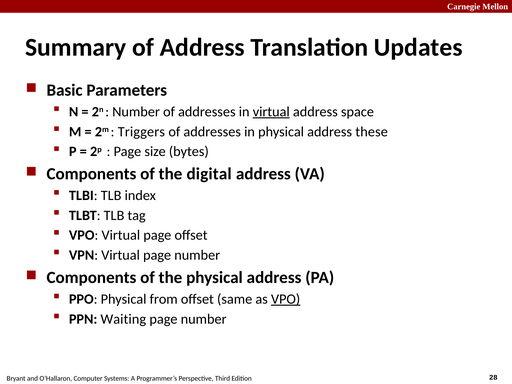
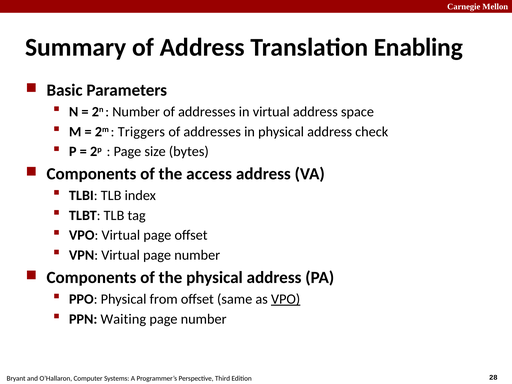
Updates: Updates -> Enabling
virtual at (271, 112) underline: present -> none
these: these -> check
digital: digital -> access
